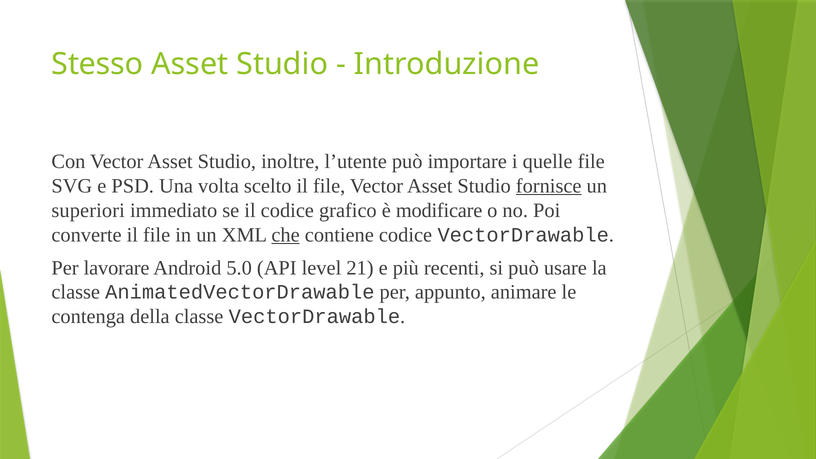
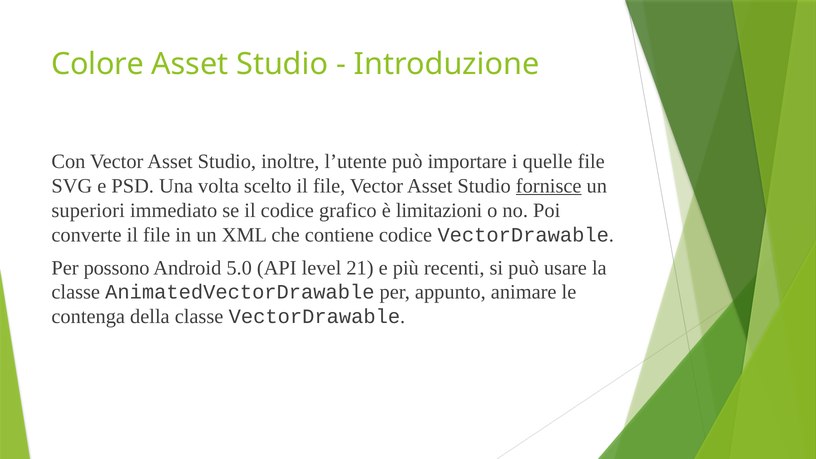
Stesso: Stesso -> Colore
modificare: modificare -> limitazioni
che underline: present -> none
lavorare: lavorare -> possono
